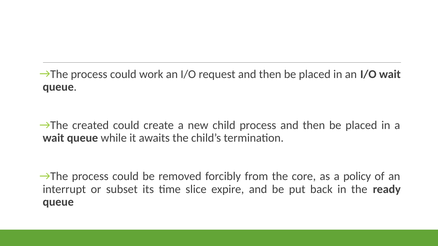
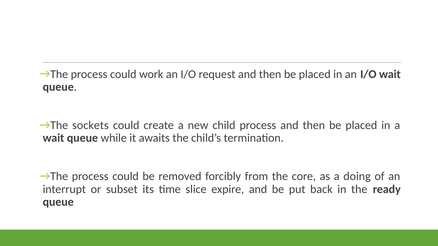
created: created -> sockets
policy: policy -> doing
